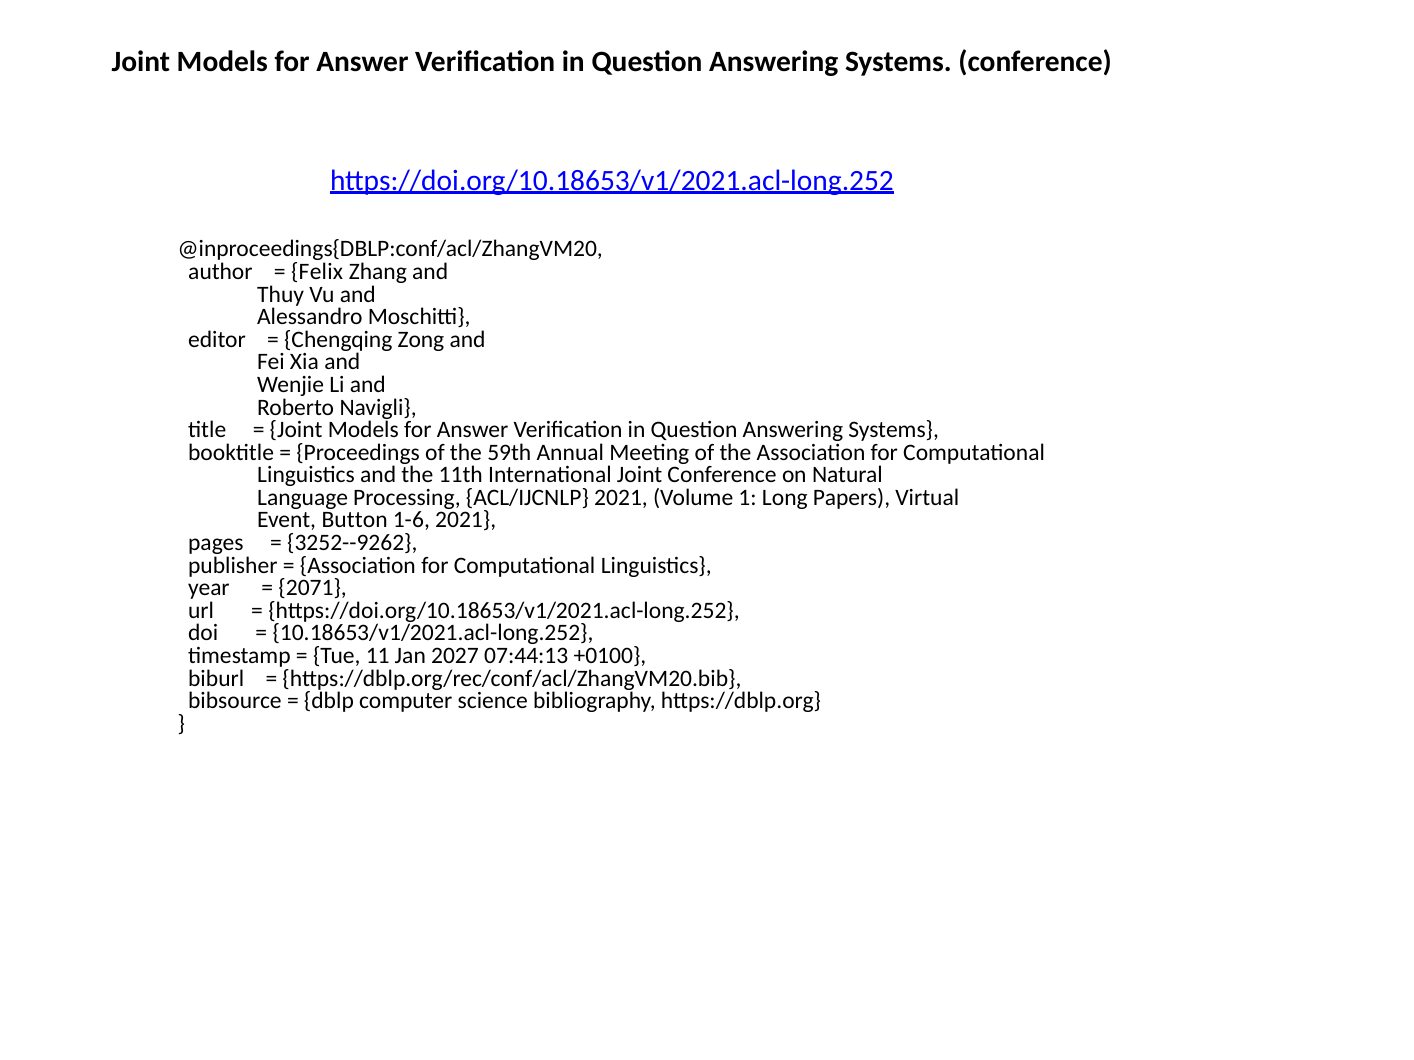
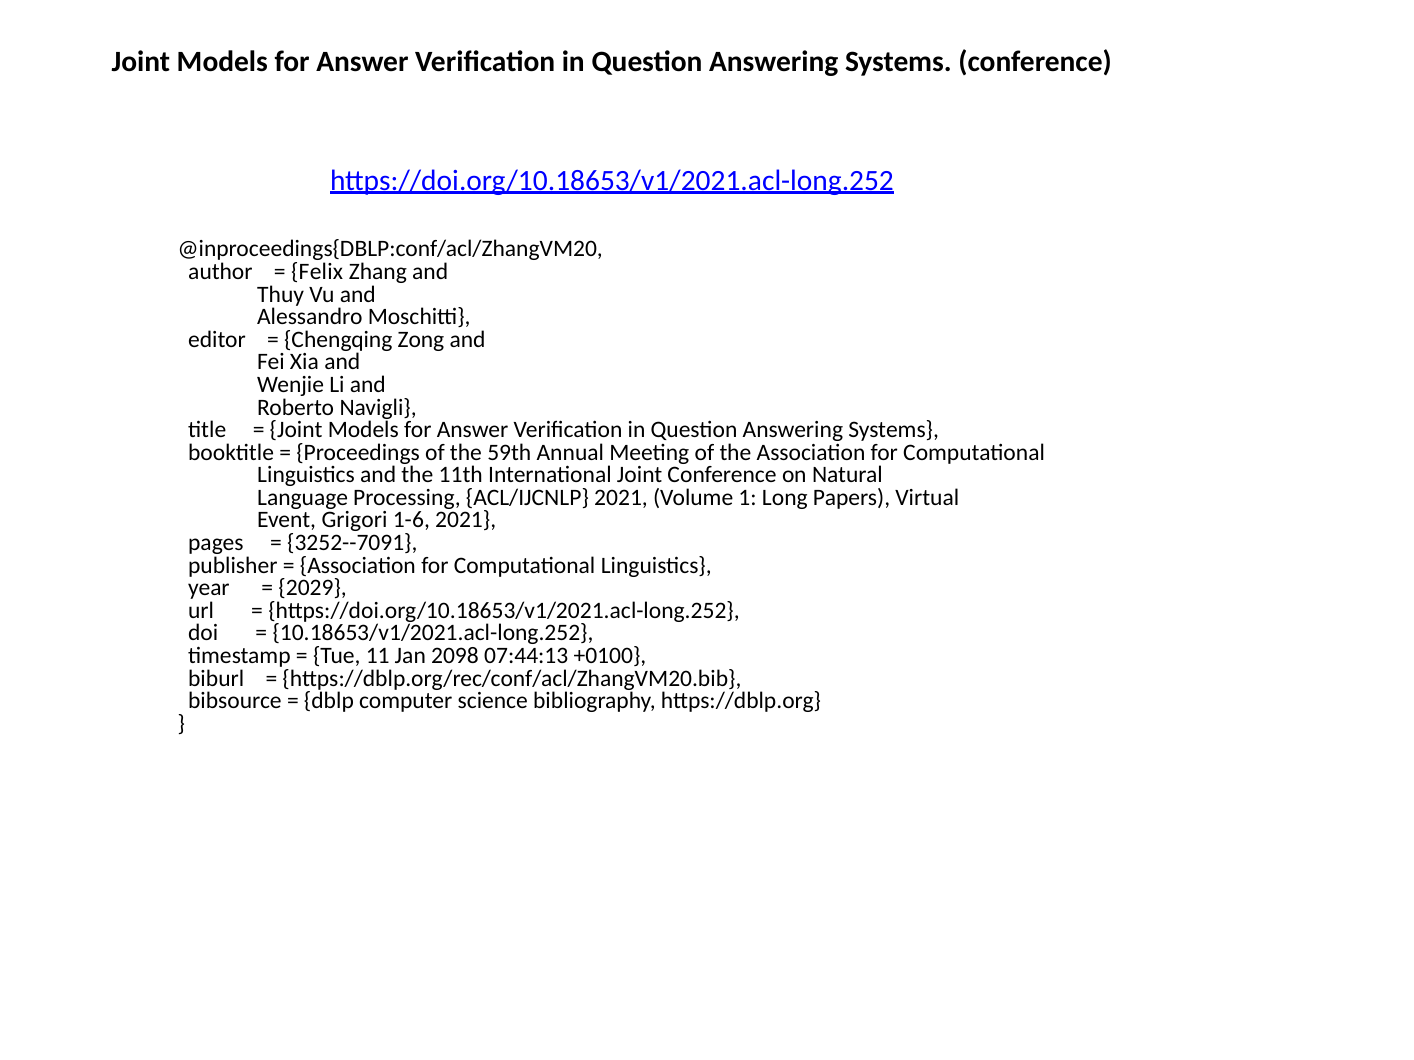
Button: Button -> Grigori
3252--9262: 3252--9262 -> 3252--7091
2071: 2071 -> 2029
2027: 2027 -> 2098
